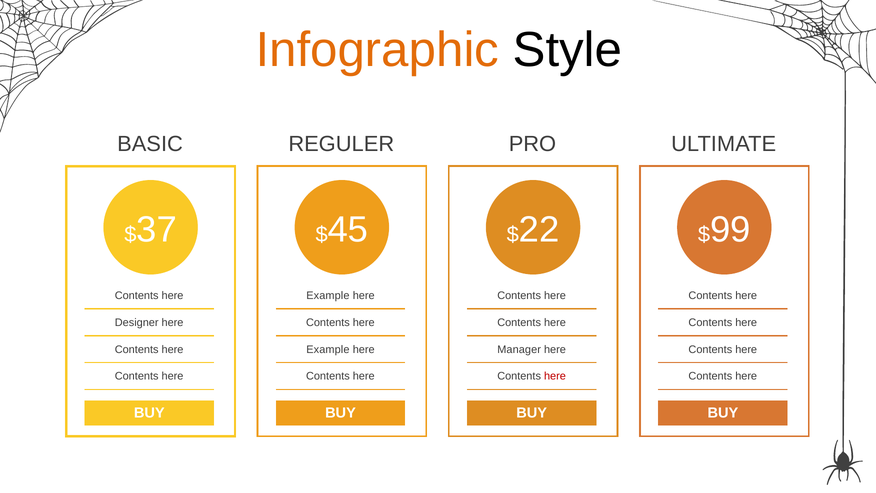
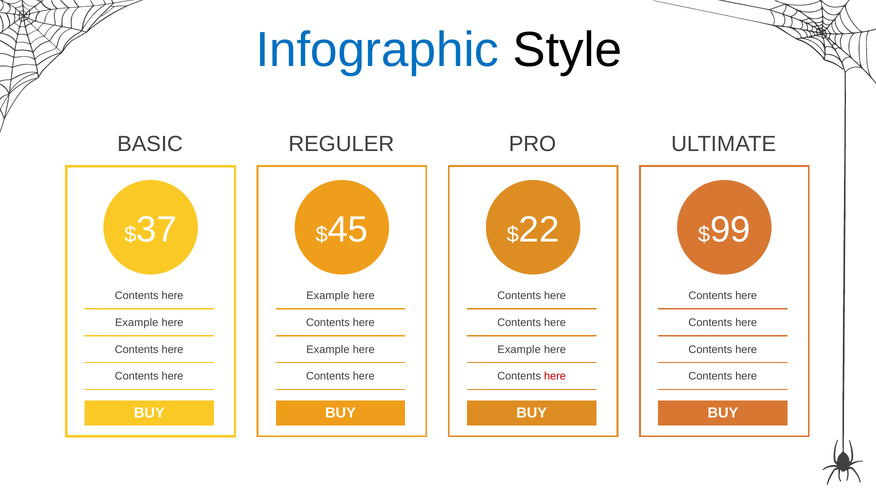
Infographic colour: orange -> blue
Designer at (137, 322): Designer -> Example
Manager at (519, 349): Manager -> Example
